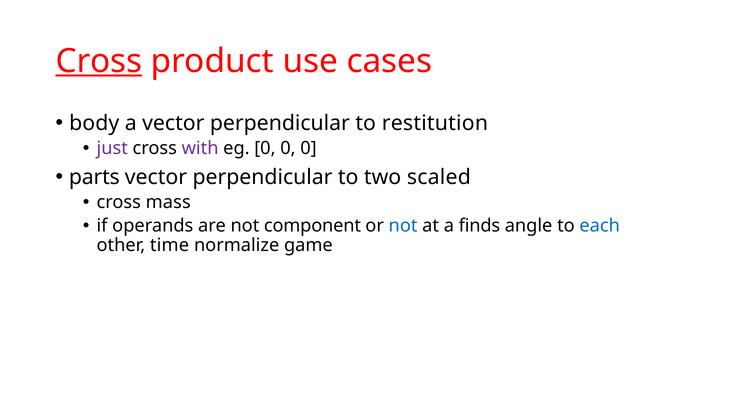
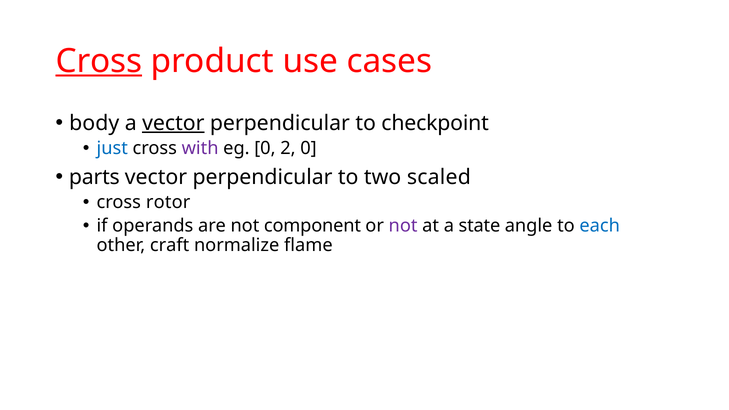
vector at (173, 123) underline: none -> present
restitution: restitution -> checkpoint
just colour: purple -> blue
eg 0 0: 0 -> 2
mass: mass -> rotor
not at (403, 226) colour: blue -> purple
finds: finds -> state
time: time -> craft
game: game -> flame
